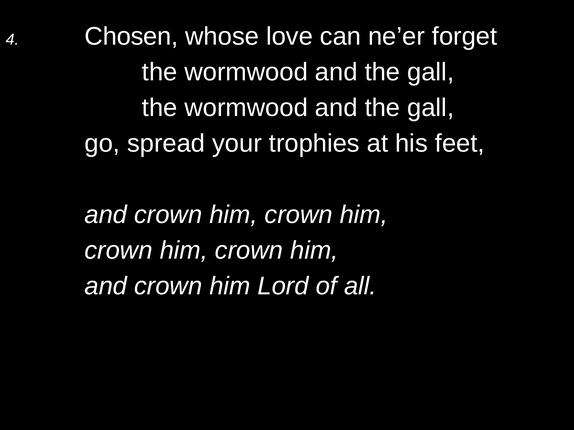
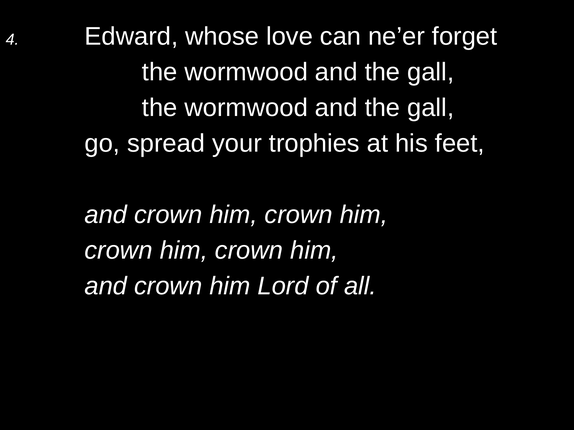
Chosen: Chosen -> Edward
